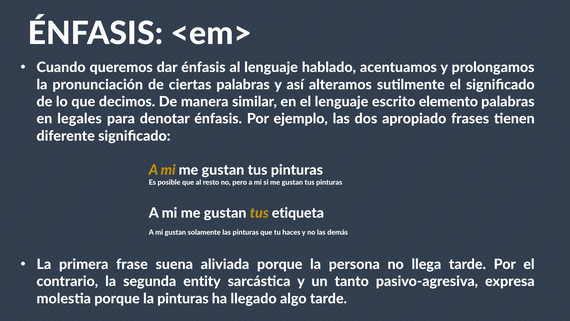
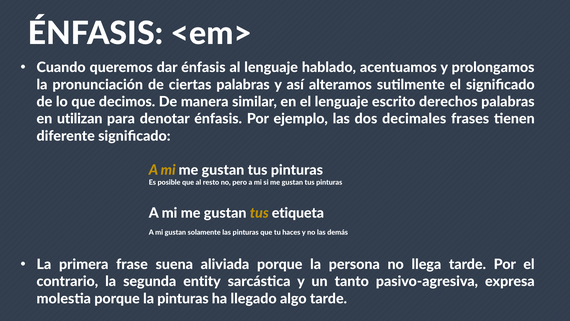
elemento: elemento -> derechos
legales: legales -> utilizan
apropiado: apropiado -> decimales
